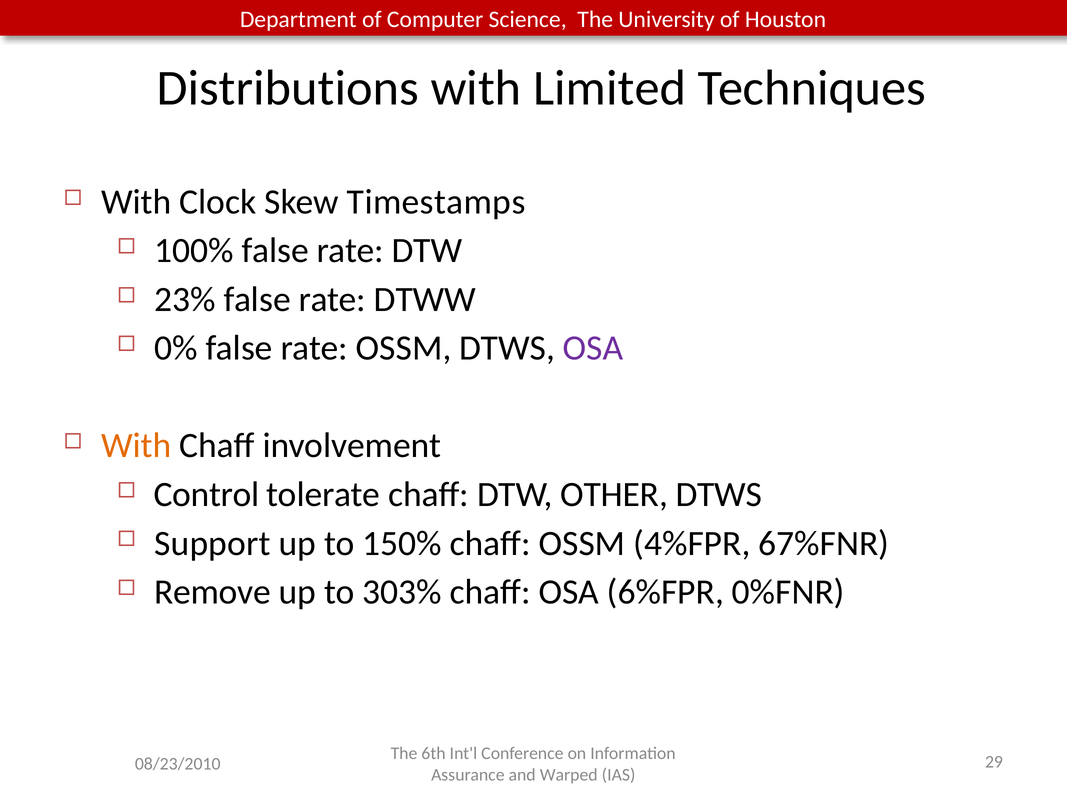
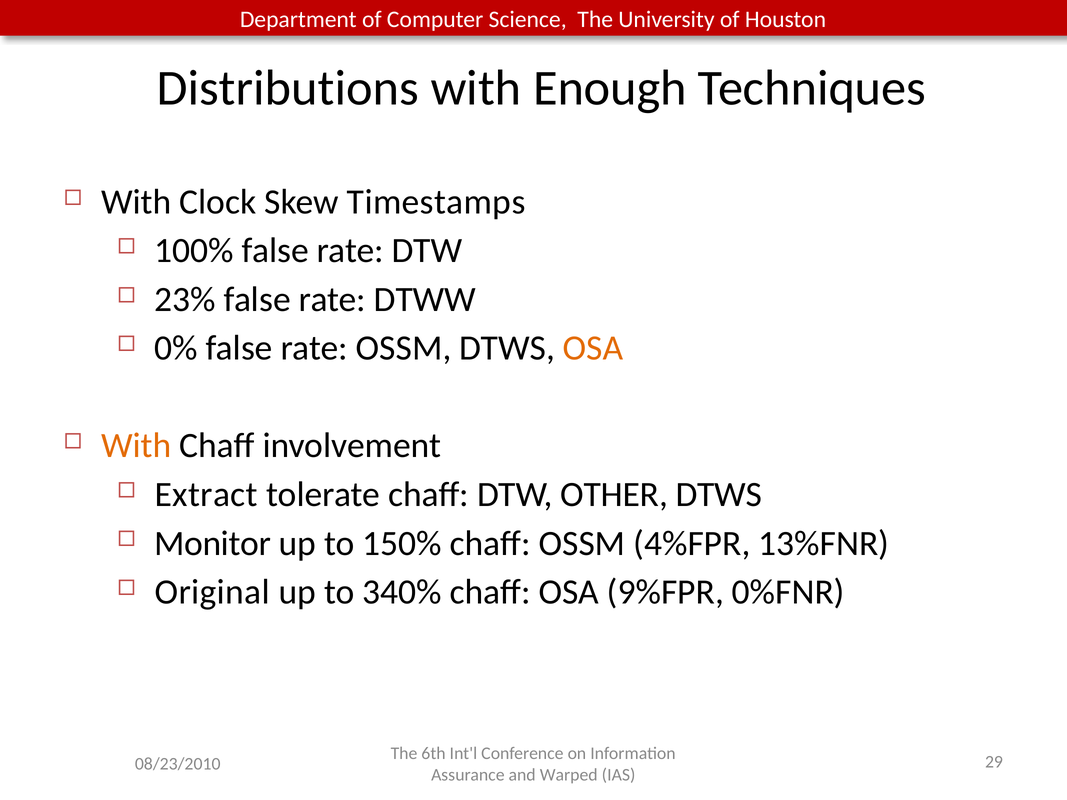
Limited: Limited -> Enough
OSA at (593, 348) colour: purple -> orange
Control: Control -> Extract
Support: Support -> Monitor
67%FNR: 67%FNR -> 13%FNR
Remove: Remove -> Original
303%: 303% -> 340%
6%FPR: 6%FPR -> 9%FPR
